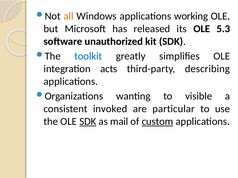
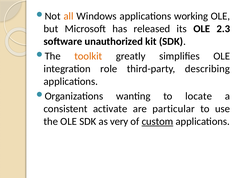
5.3: 5.3 -> 2.3
toolkit colour: blue -> orange
acts: acts -> role
visible: visible -> locate
invoked: invoked -> activate
SDK at (88, 122) underline: present -> none
mail: mail -> very
